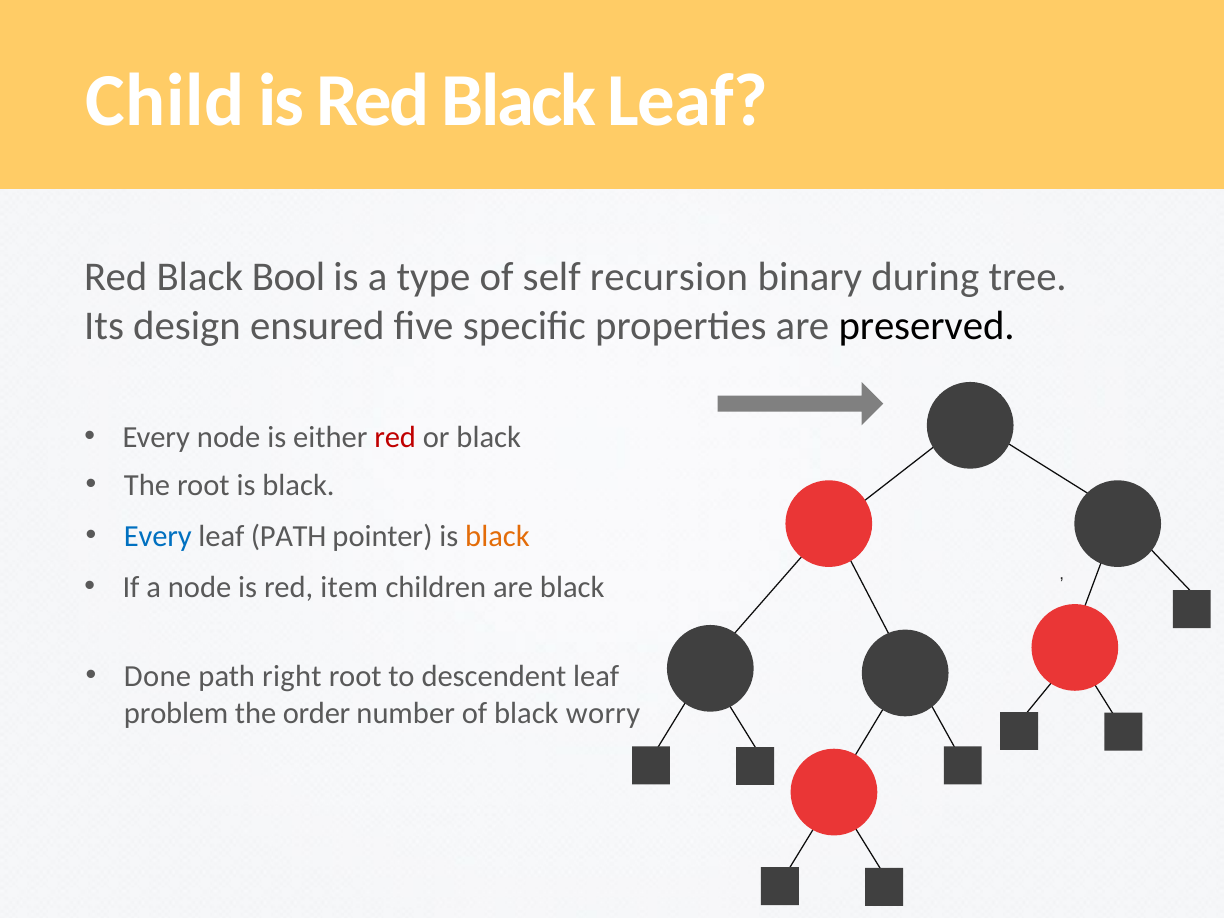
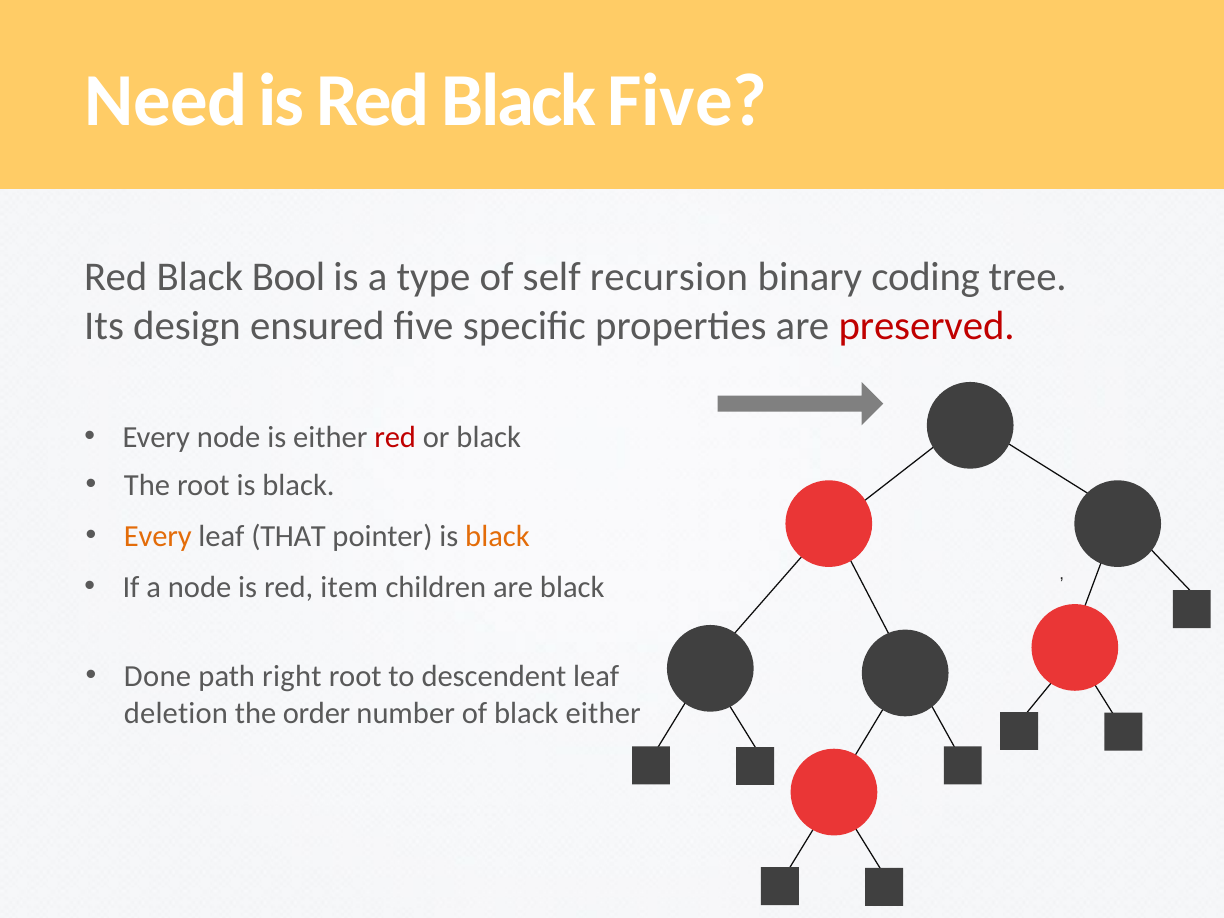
Child: Child -> Need
Black Leaf: Leaf -> Five
during: during -> coding
preserved colour: black -> red
Every at (158, 536) colour: blue -> orange
leaf PATH: PATH -> THAT
problem: problem -> deletion
black worry: worry -> either
